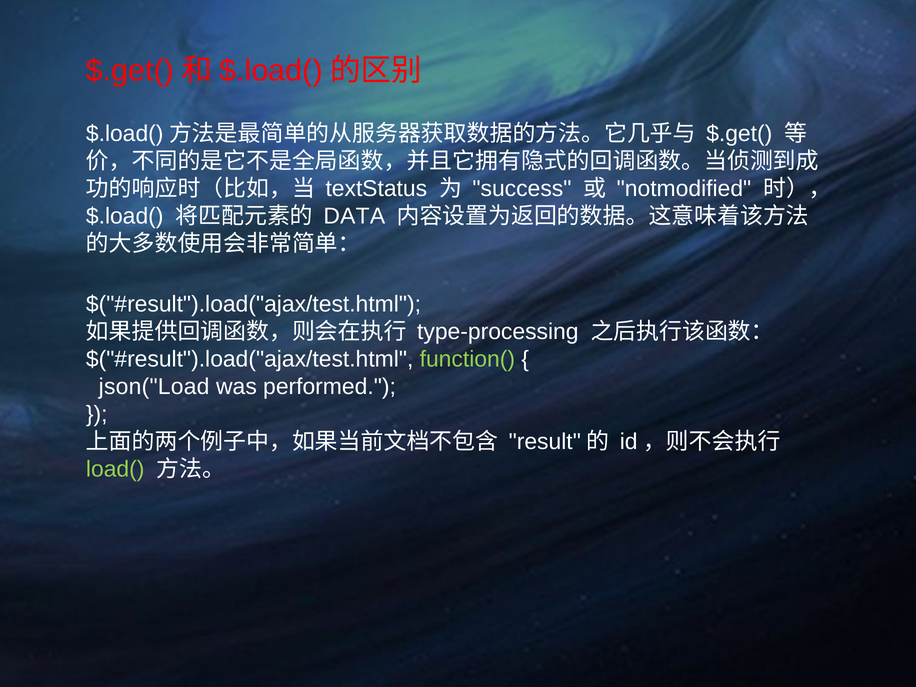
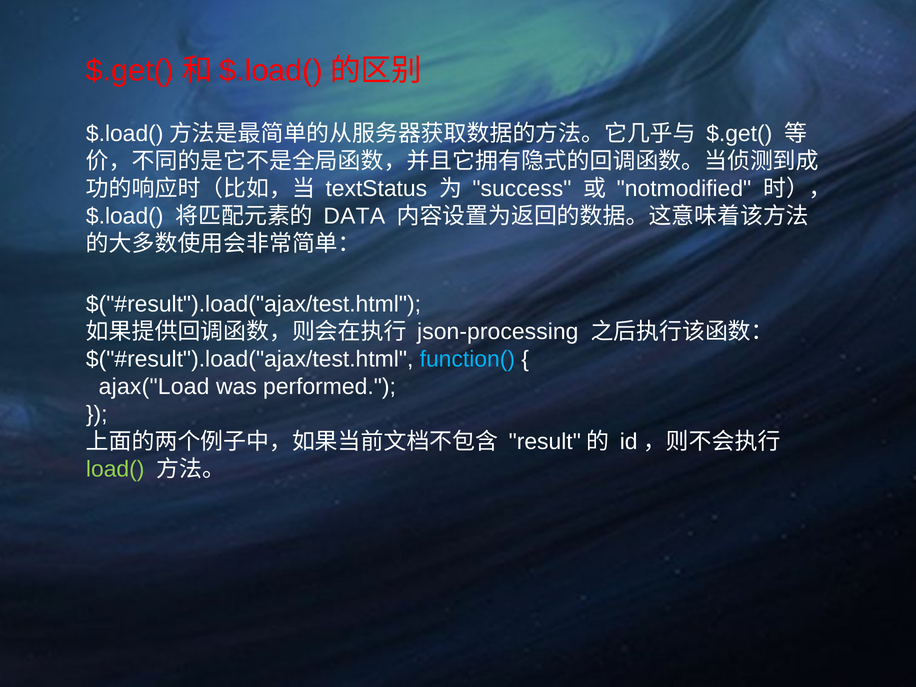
type-processing: type-processing -> json-processing
function( colour: light green -> light blue
json("Load: json("Load -> ajax("Load
